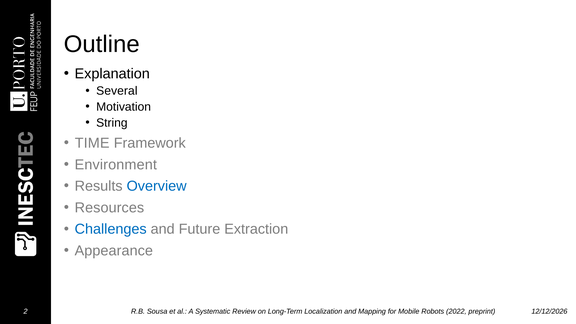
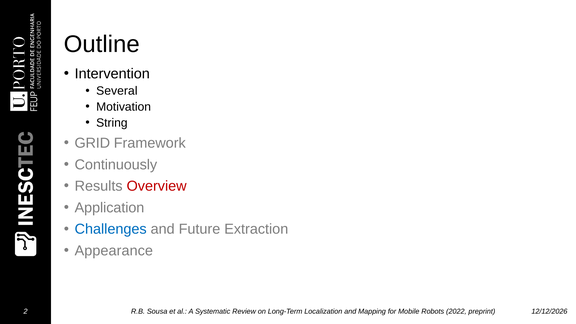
Explanation: Explanation -> Intervention
TIME: TIME -> GRID
Environment: Environment -> Continuously
Overview colour: blue -> red
Resources: Resources -> Application
